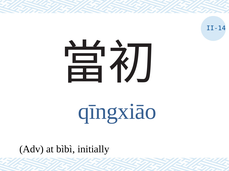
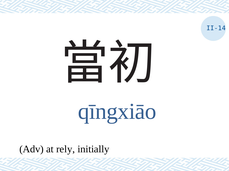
bìbì: bìbì -> rely
